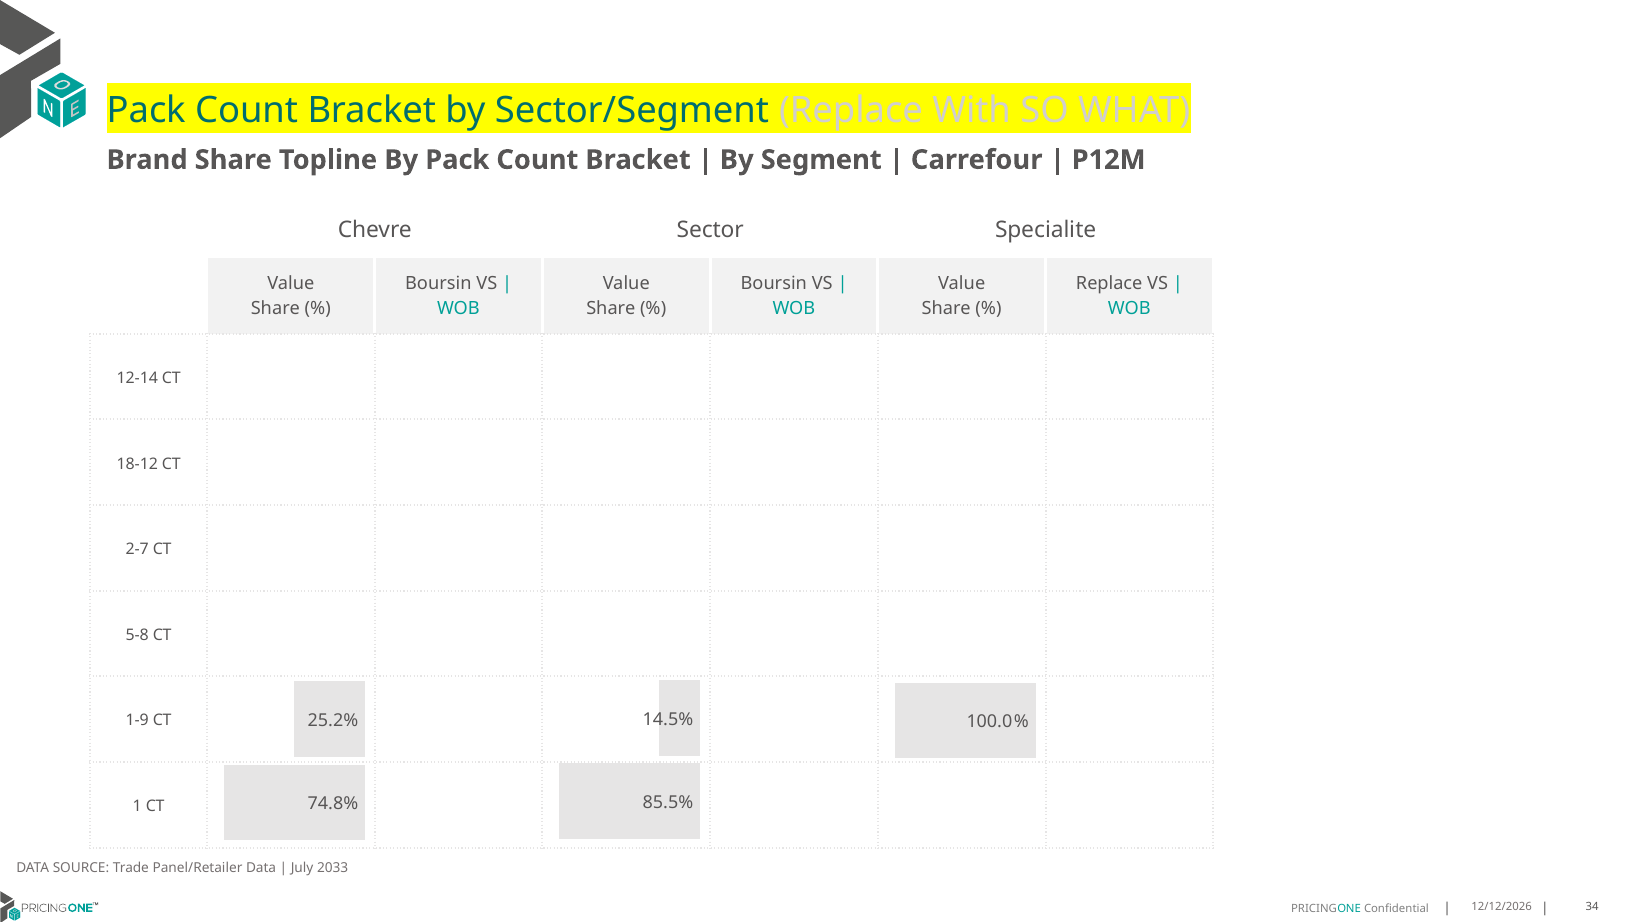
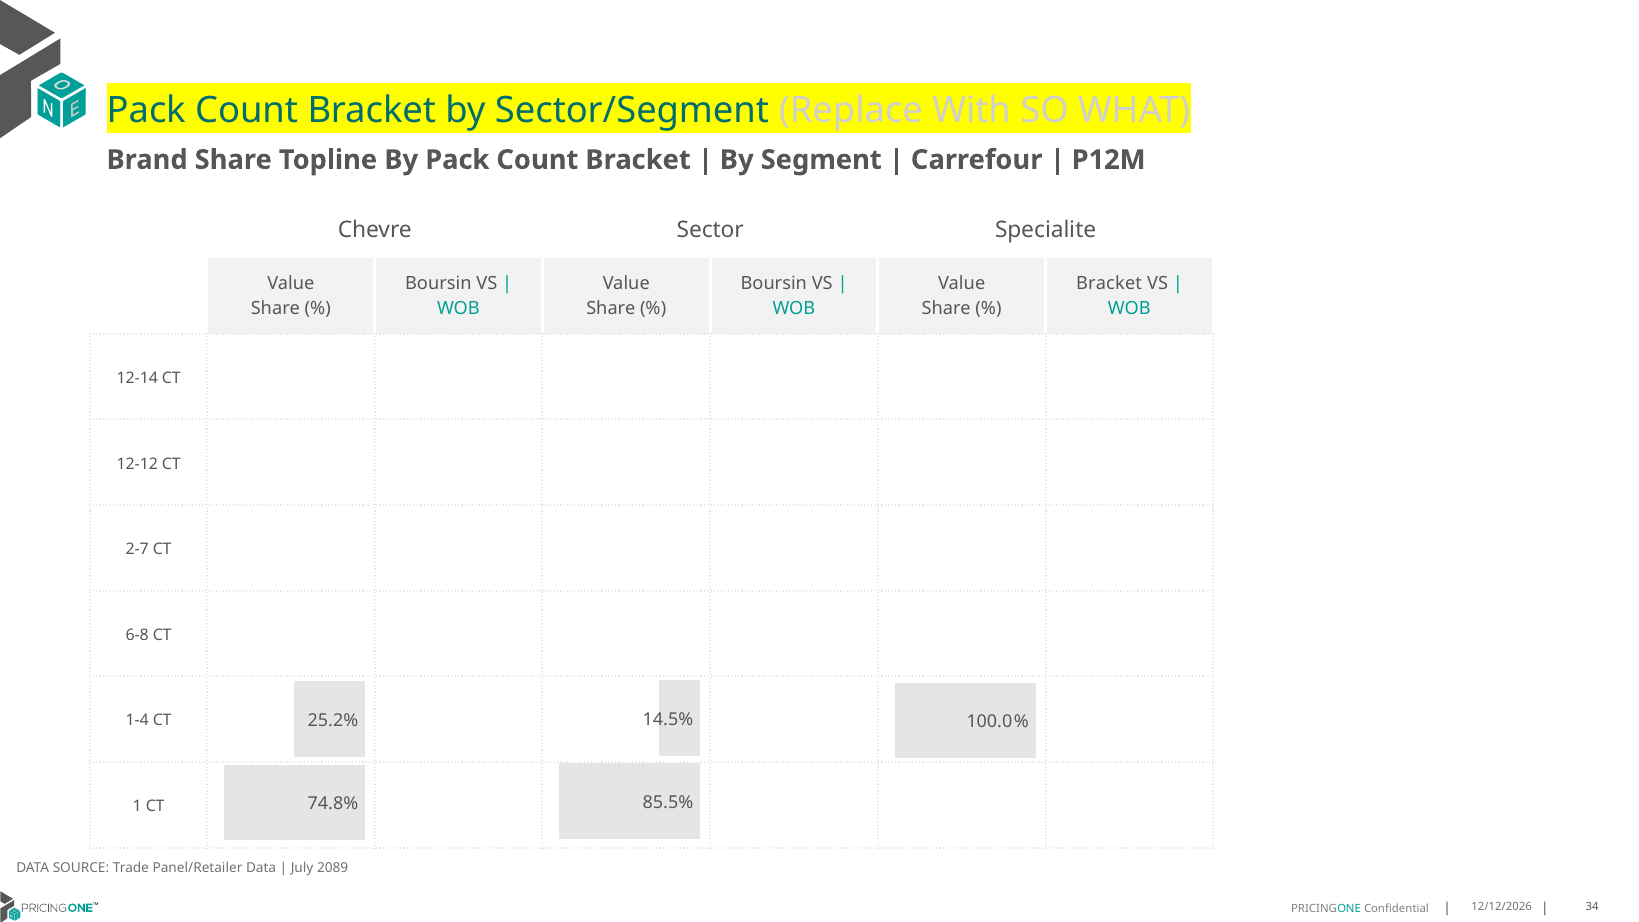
Replace at (1109, 284): Replace -> Bracket
18-12: 18-12 -> 12-12
5-8: 5-8 -> 6-8
1-9: 1-9 -> 1-4
2033: 2033 -> 2089
